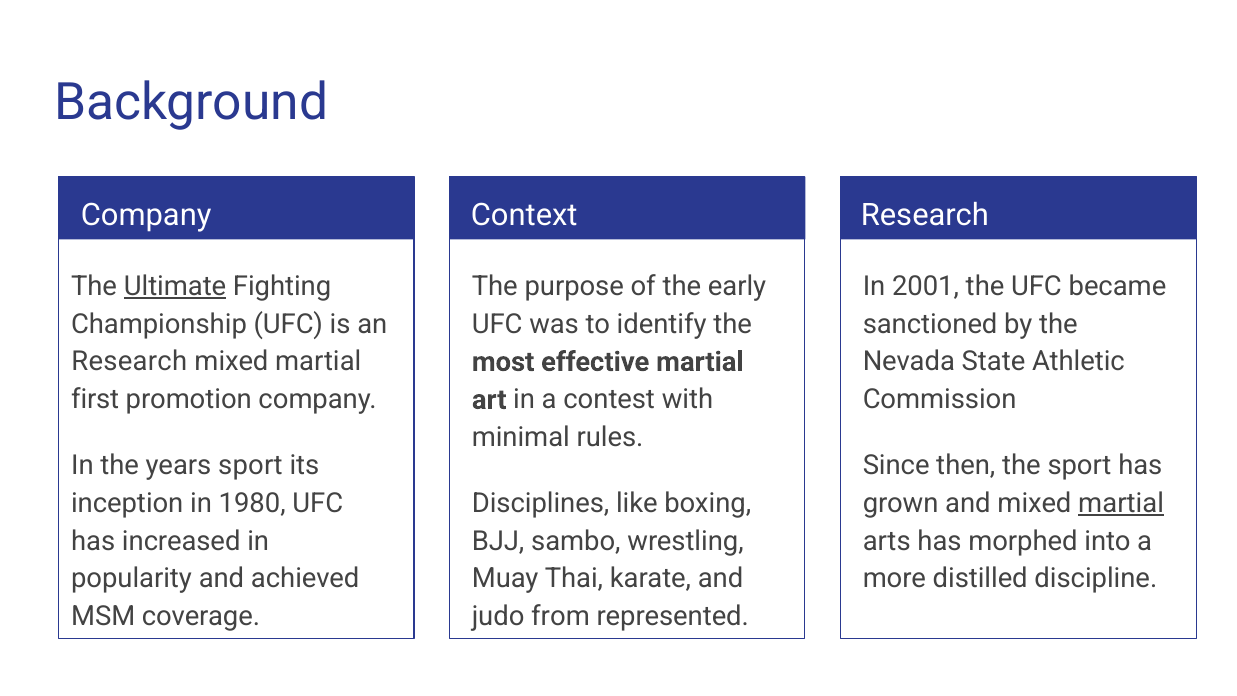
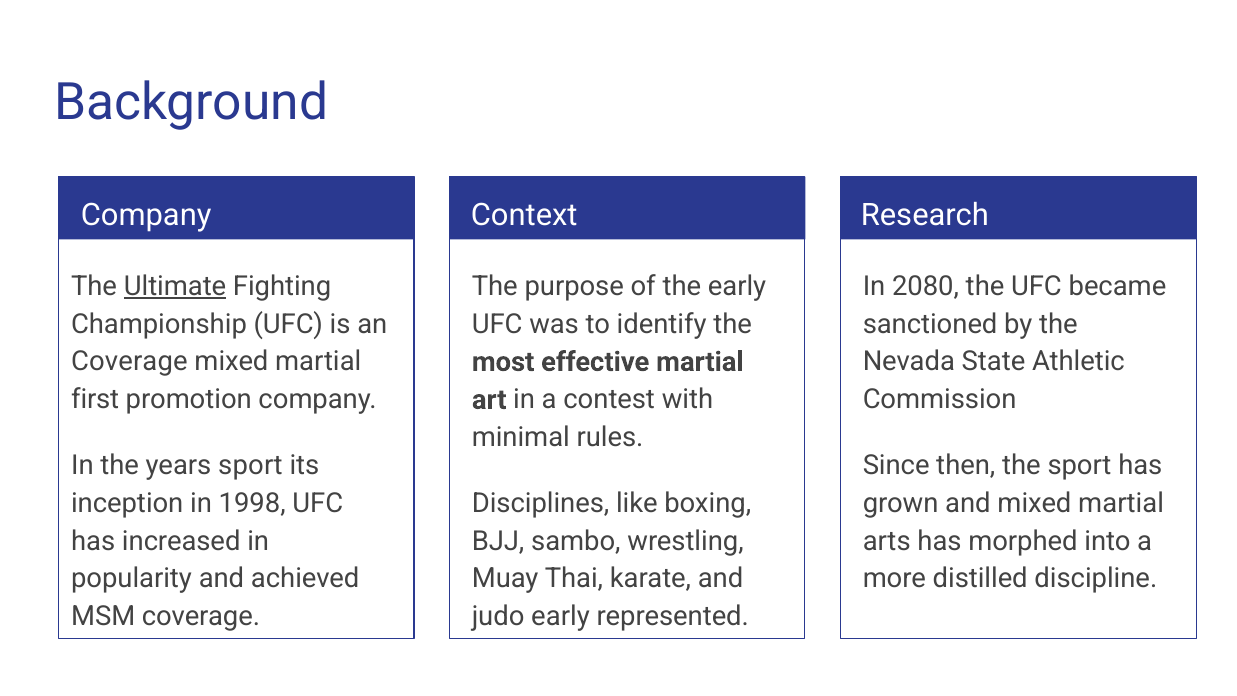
2001: 2001 -> 2080
Research at (129, 362): Research -> Coverage
1980: 1980 -> 1998
martial at (1121, 503) underline: present -> none
judo from: from -> early
